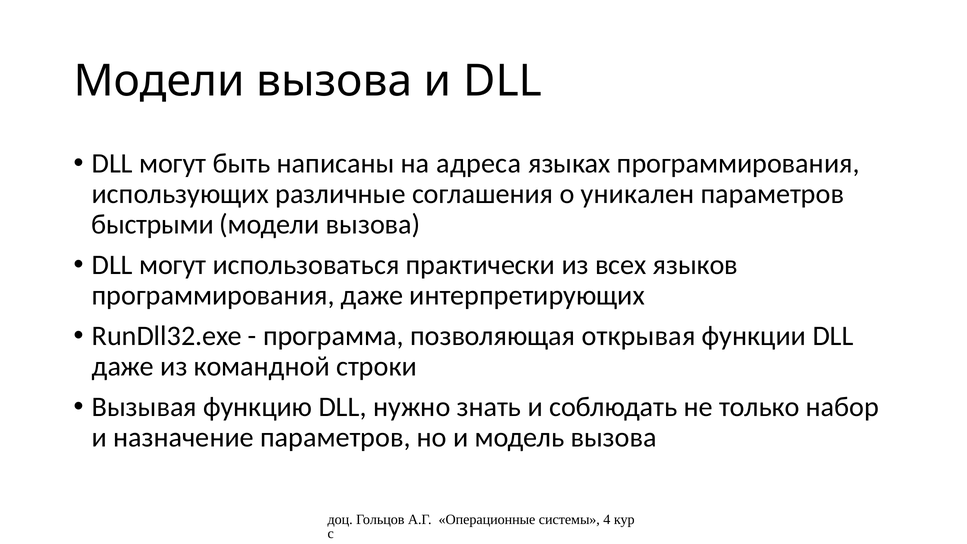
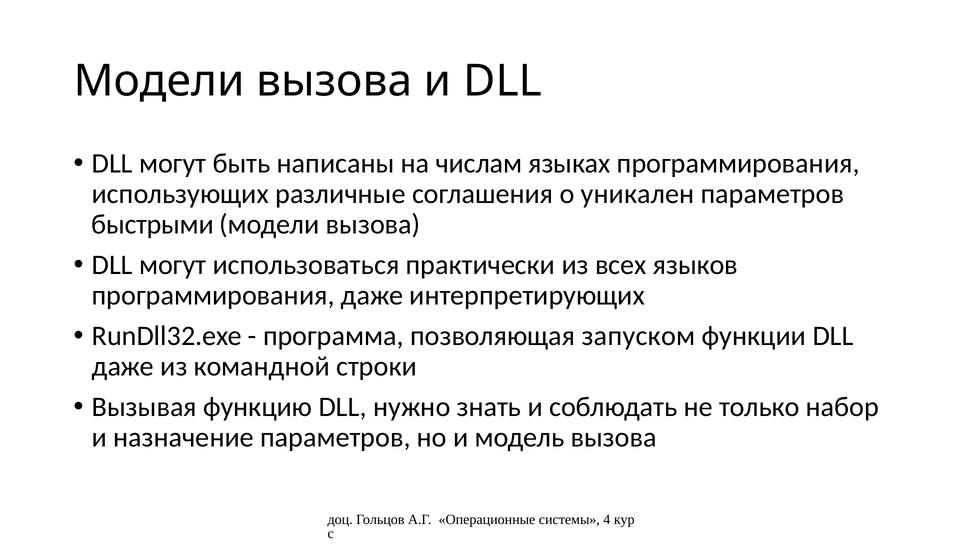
адреса: адреса -> числам
открывая: открывая -> запуском
